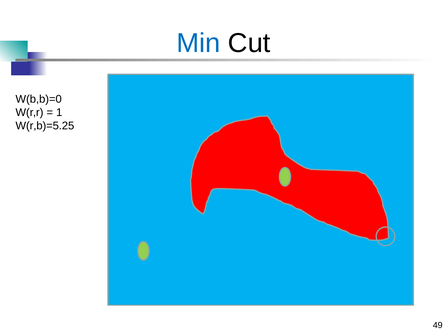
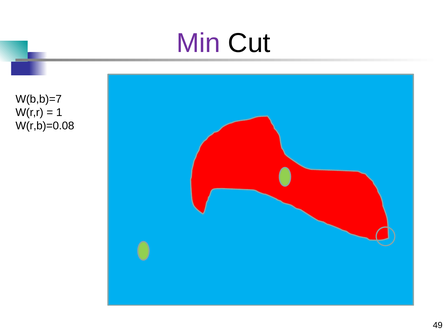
Min colour: blue -> purple
W(b,b)=0: W(b,b)=0 -> W(b,b)=7
W(r,b)=5.25: W(r,b)=5.25 -> W(r,b)=0.08
